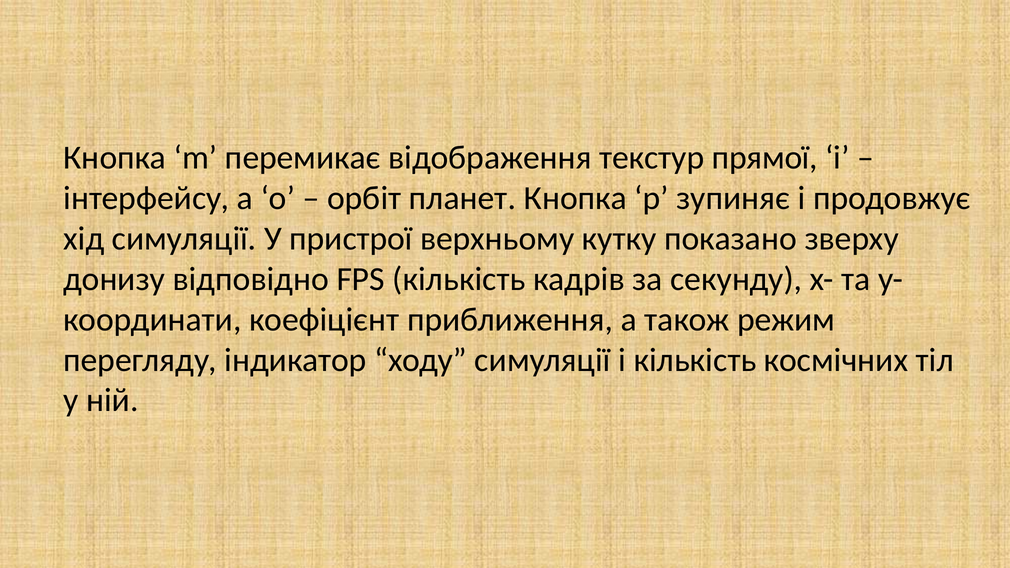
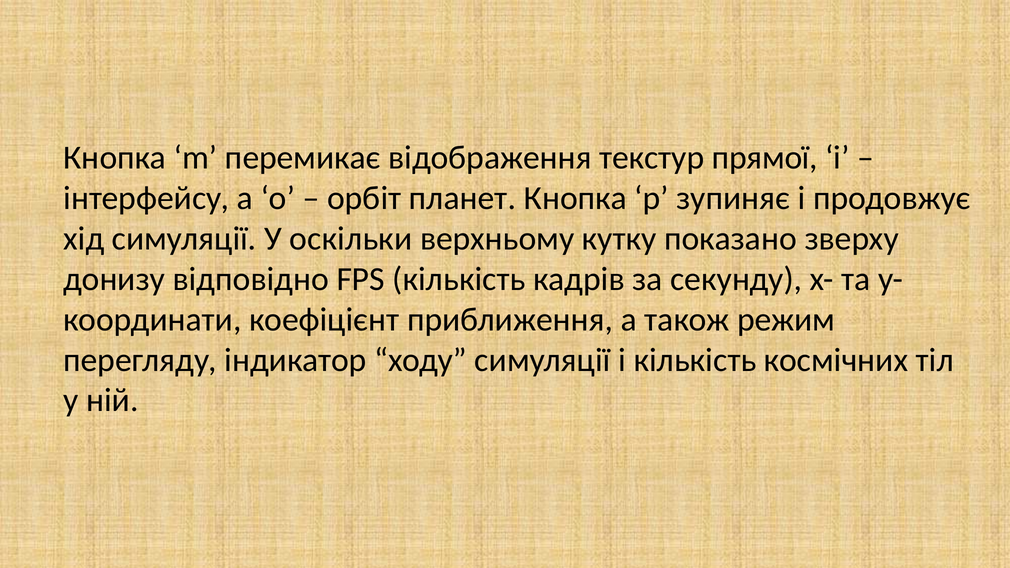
пристрої: пристрої -> оскільки
